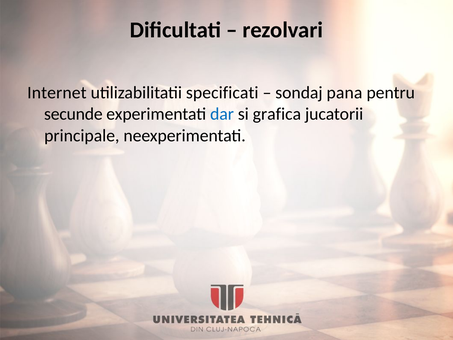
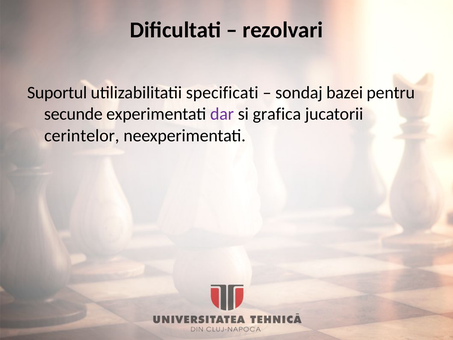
Internet: Internet -> Suportul
pana: pana -> bazei
dar colour: blue -> purple
principale: principale -> cerintelor
